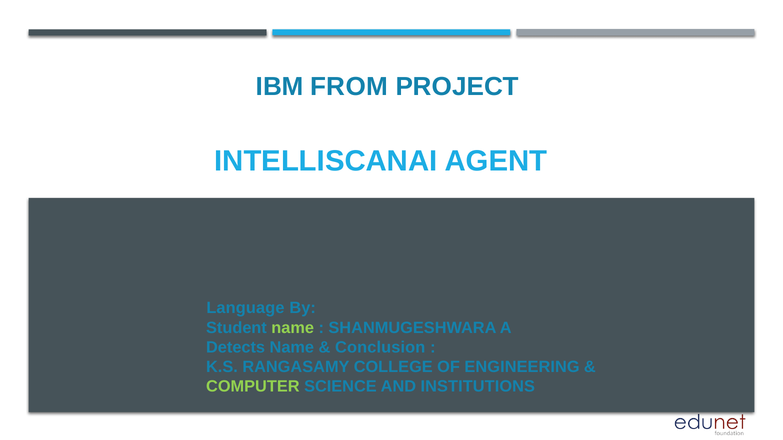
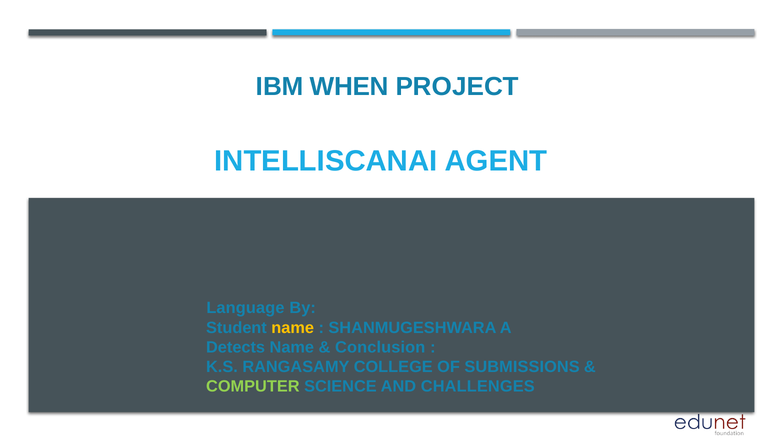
FROM: FROM -> WHEN
name at (293, 328) colour: light green -> yellow
ENGINEERING: ENGINEERING -> SUBMISSIONS
INSTITUTIONS: INSTITUTIONS -> CHALLENGES
